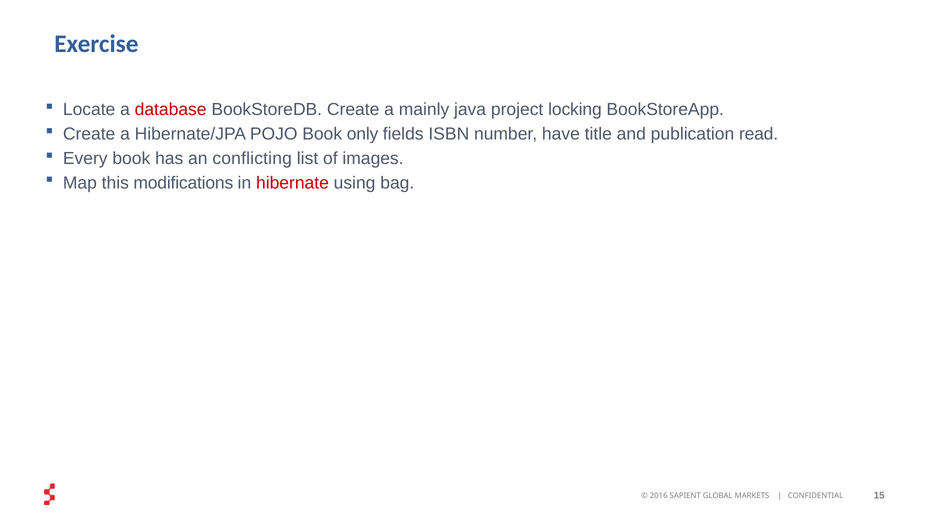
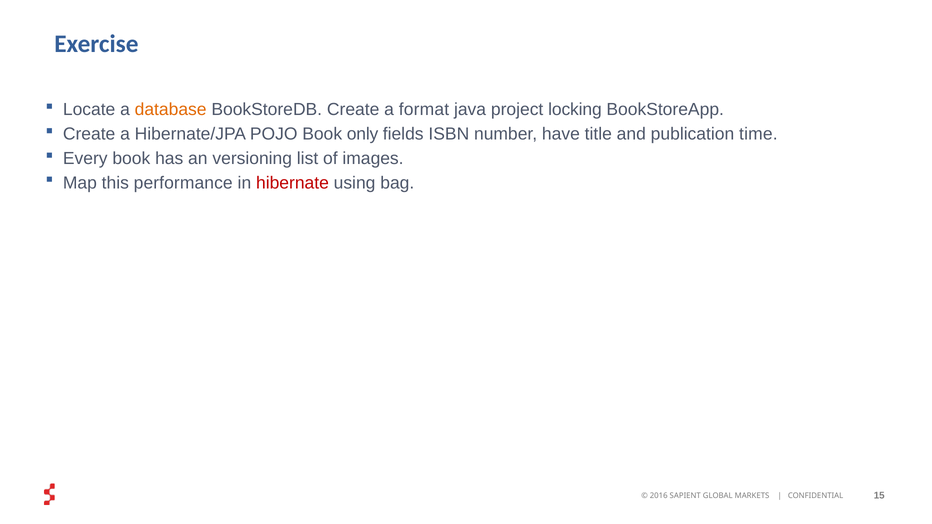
database colour: red -> orange
mainly: mainly -> format
read: read -> time
conflicting: conflicting -> versioning
modifications: modifications -> performance
